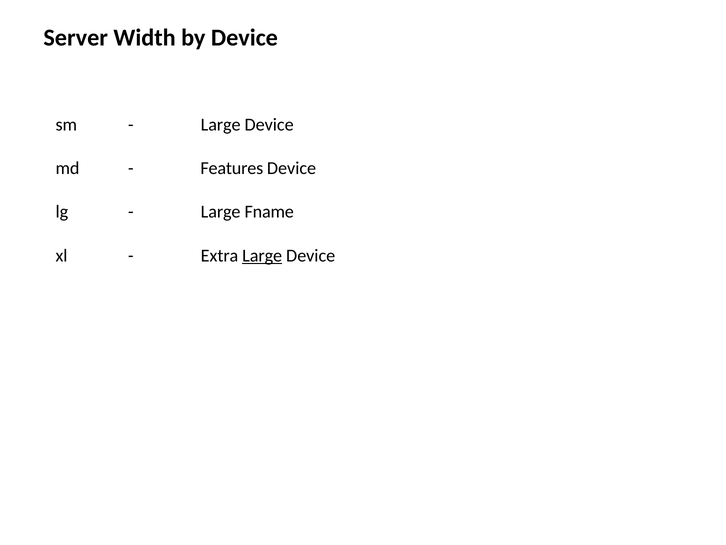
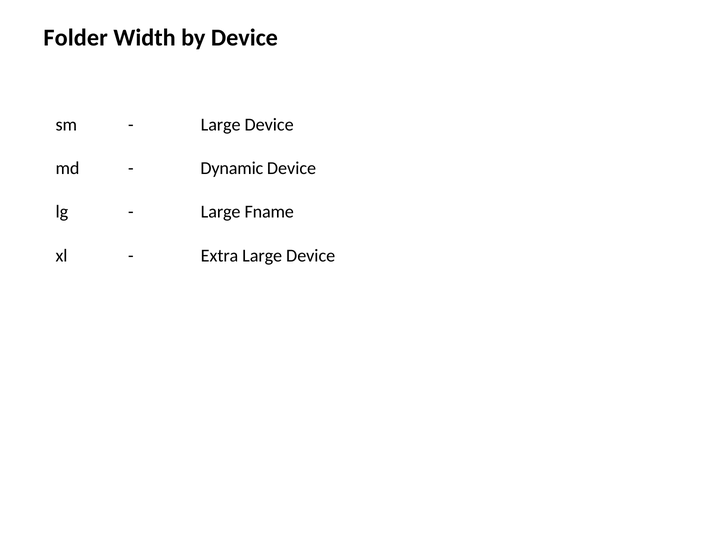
Server: Server -> Folder
Features: Features -> Dynamic
Large at (262, 255) underline: present -> none
